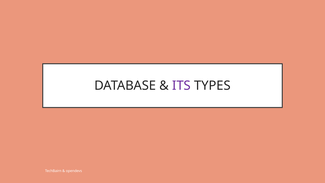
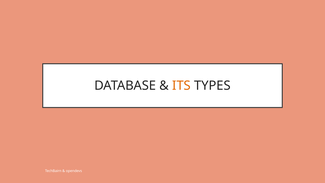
ITS colour: purple -> orange
